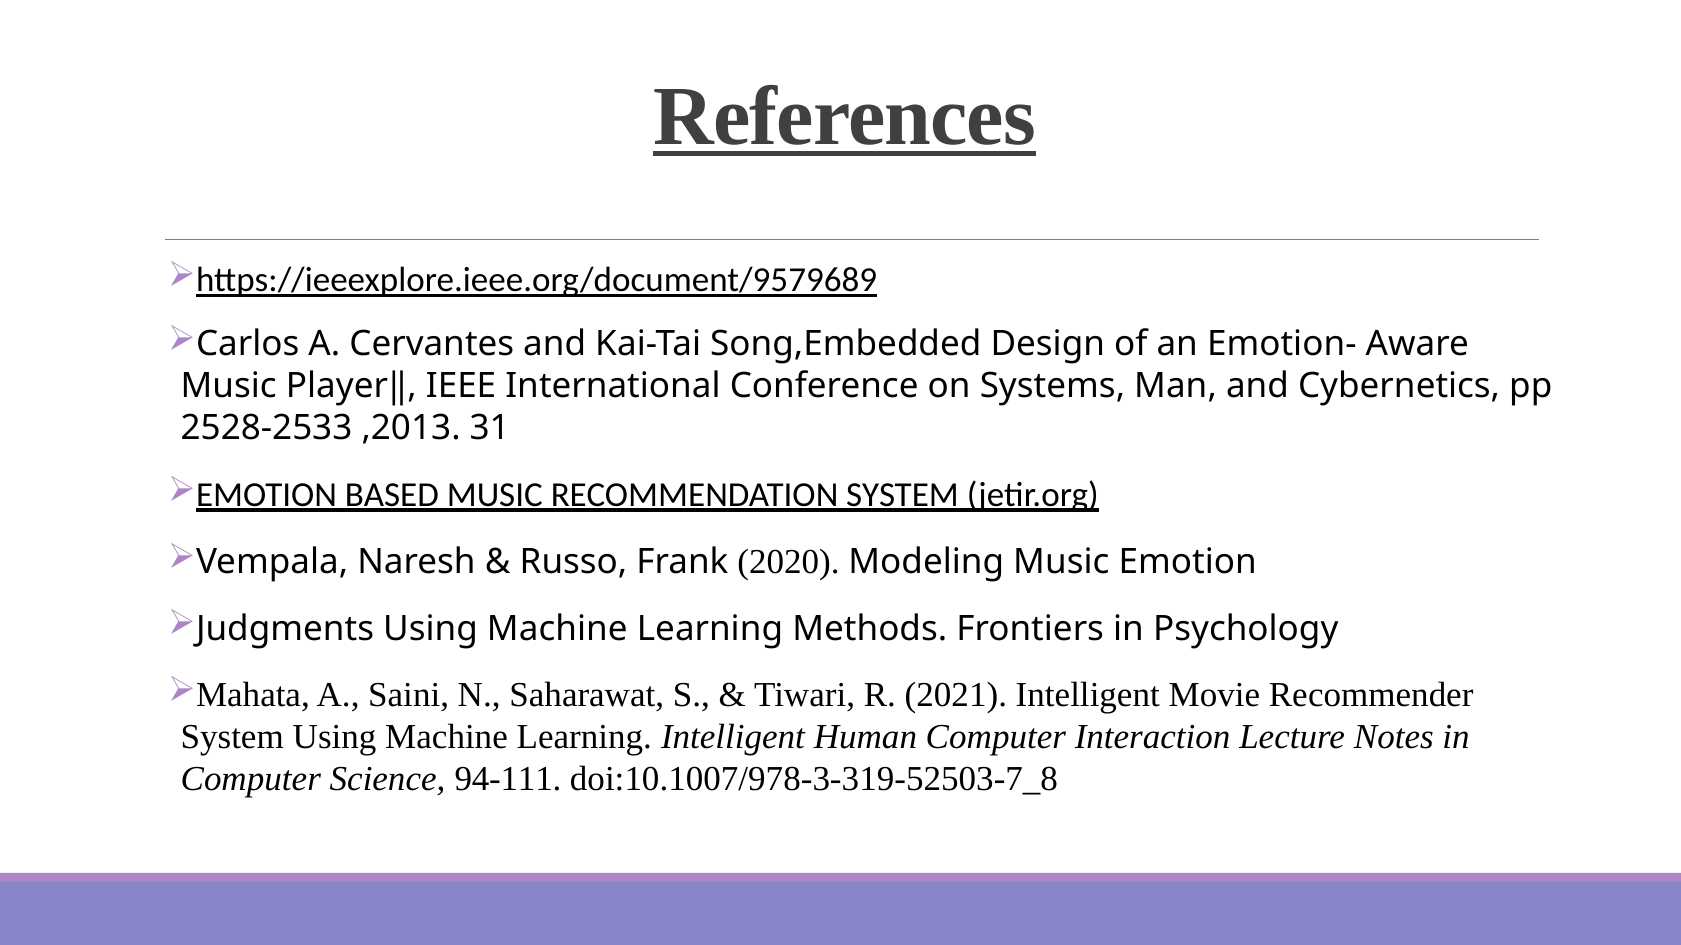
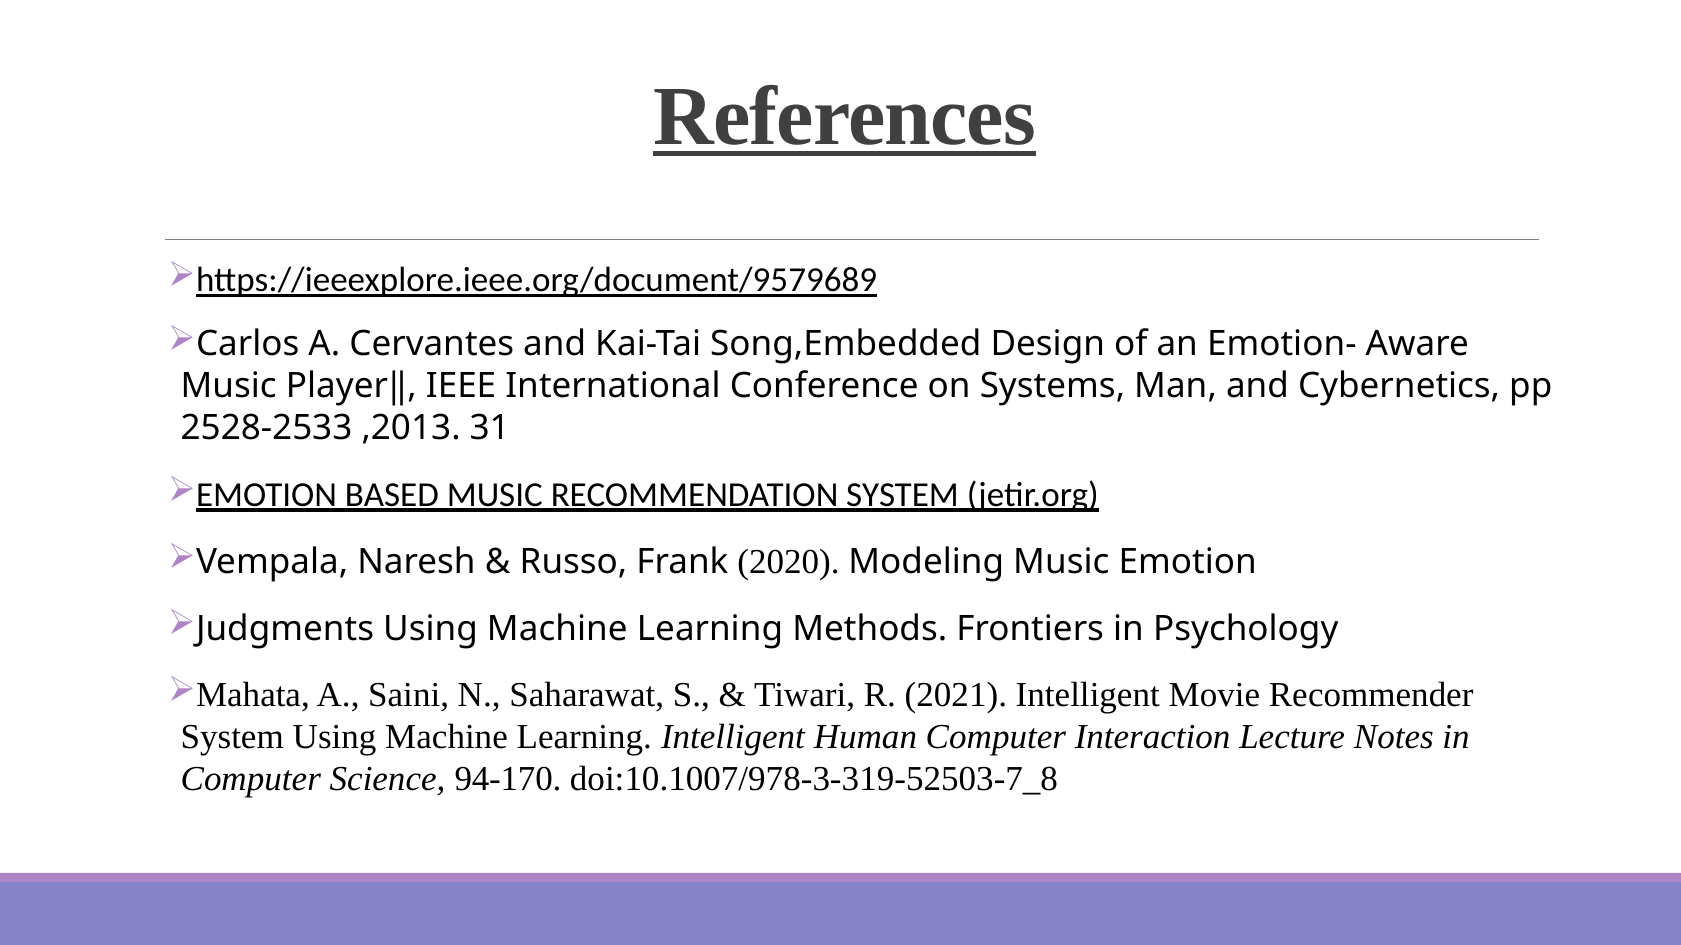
94-111: 94-111 -> 94-170
